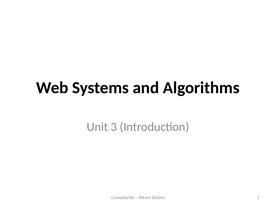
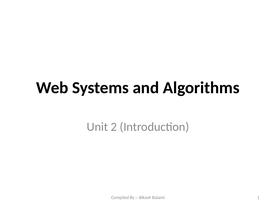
3: 3 -> 2
